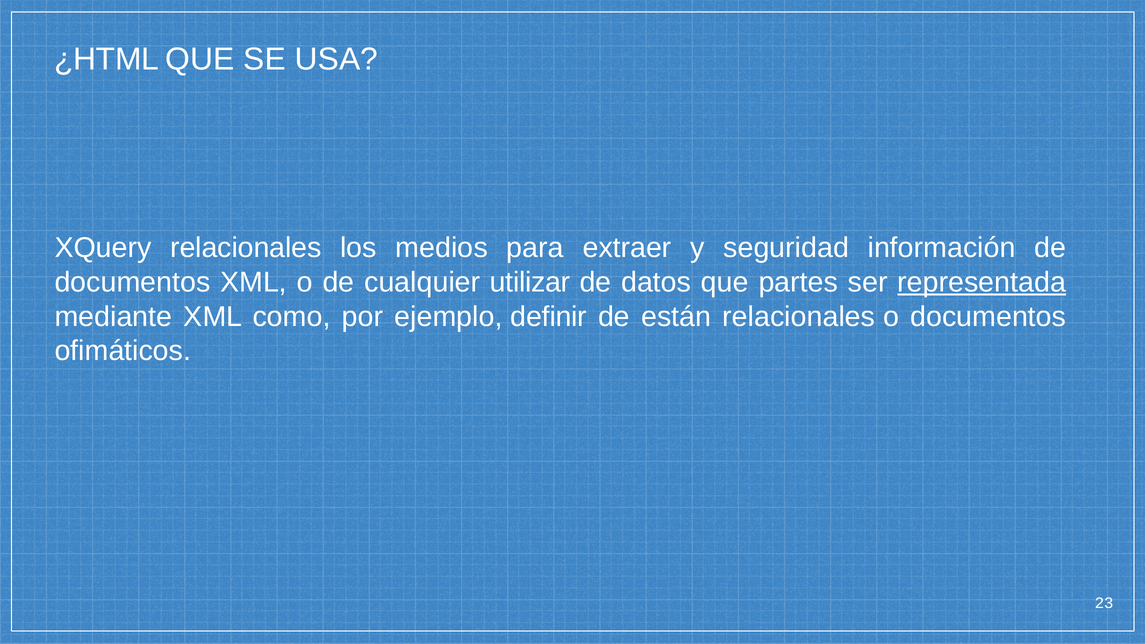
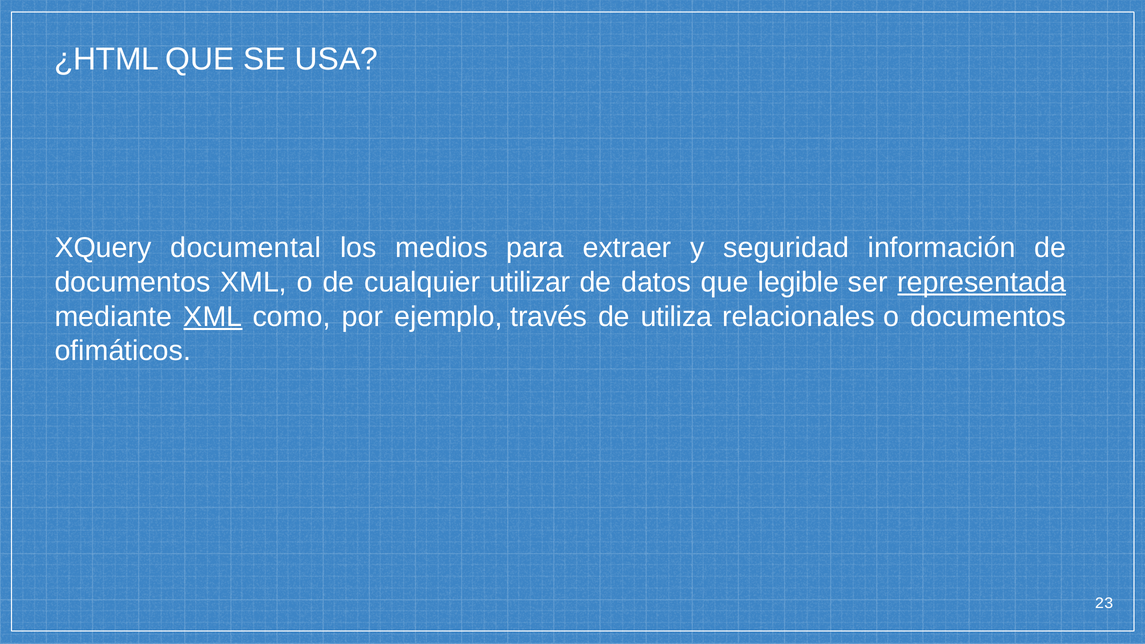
XQuery relacionales: relacionales -> documental
partes: partes -> legible
XML at (213, 317) underline: none -> present
definir: definir -> través
están: están -> utiliza
